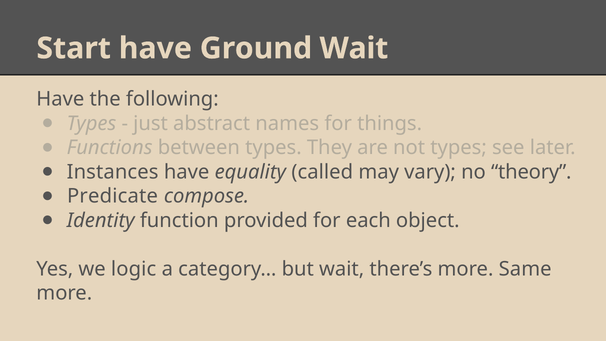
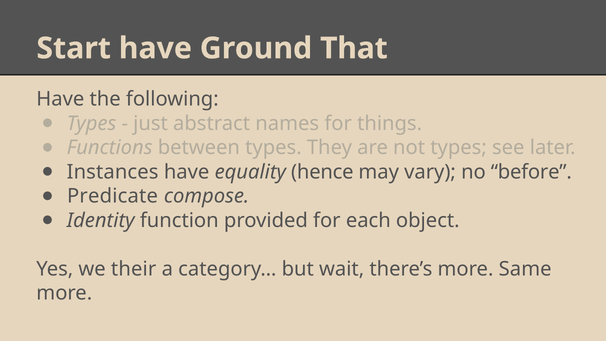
Ground Wait: Wait -> That
called: called -> hence
theory: theory -> before
logic: logic -> their
